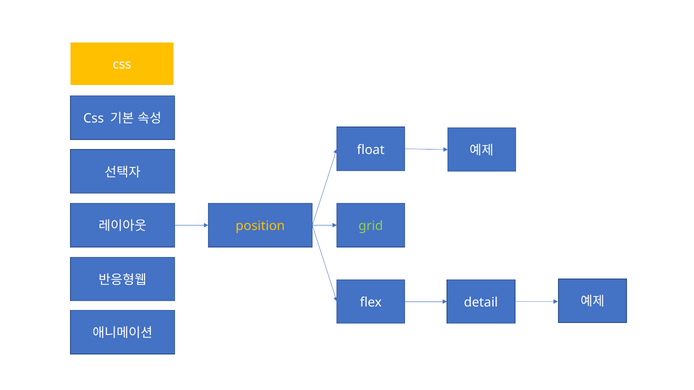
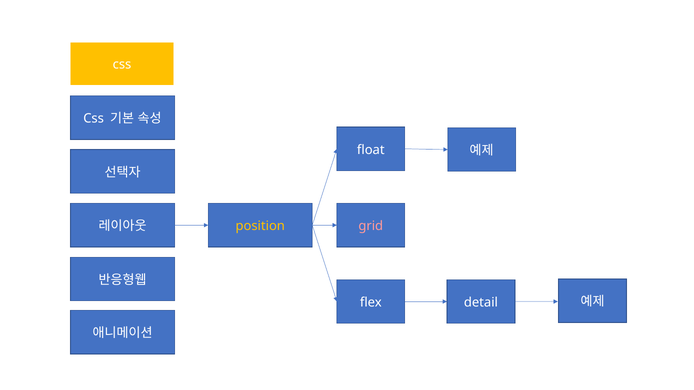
grid colour: light green -> pink
